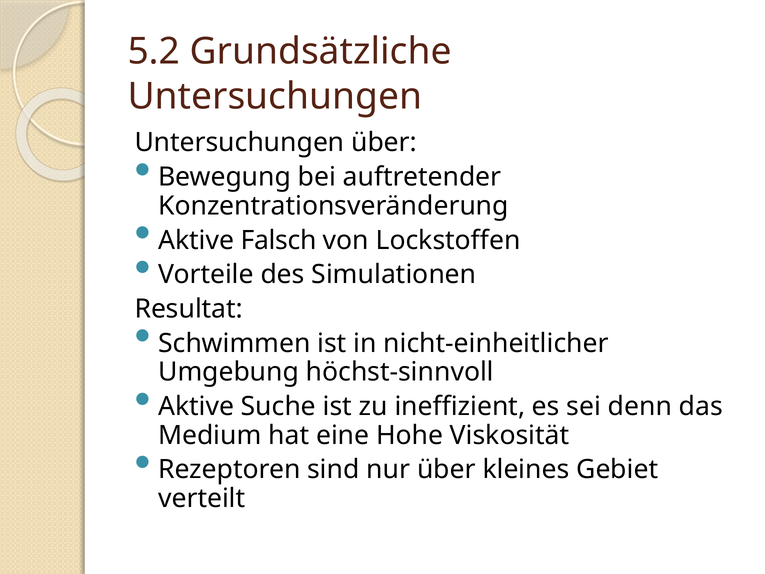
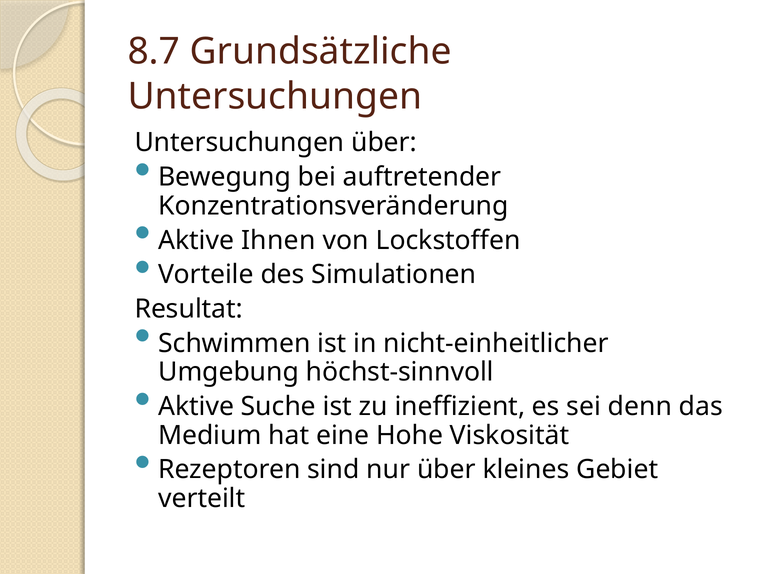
5.2: 5.2 -> 8.7
Falsch: Falsch -> Ihnen
